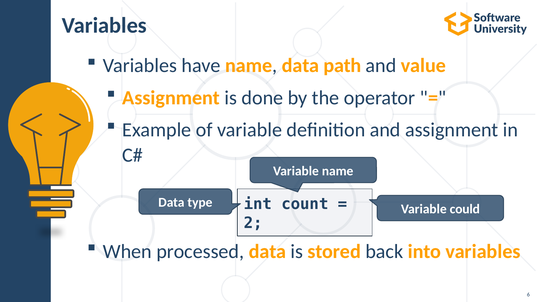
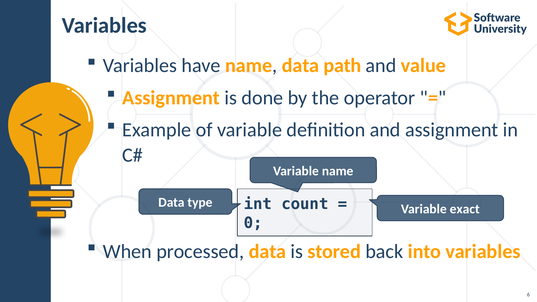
could: could -> exact
2: 2 -> 0
